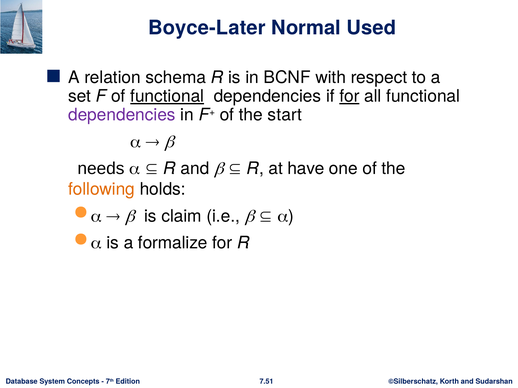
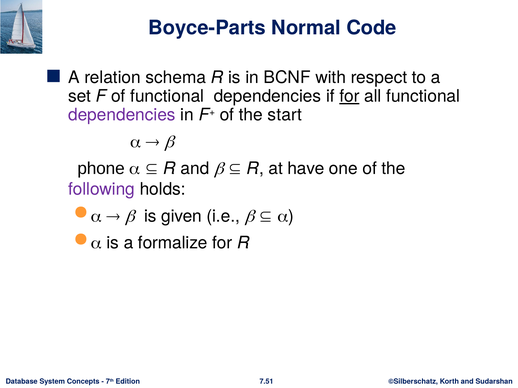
Boyce-Later: Boyce-Later -> Boyce-Parts
Used: Used -> Code
functional at (167, 96) underline: present -> none
needs: needs -> phone
following colour: orange -> purple
claim: claim -> given
